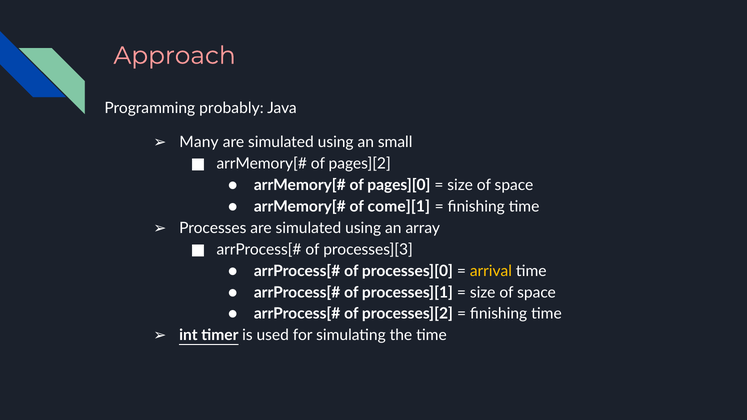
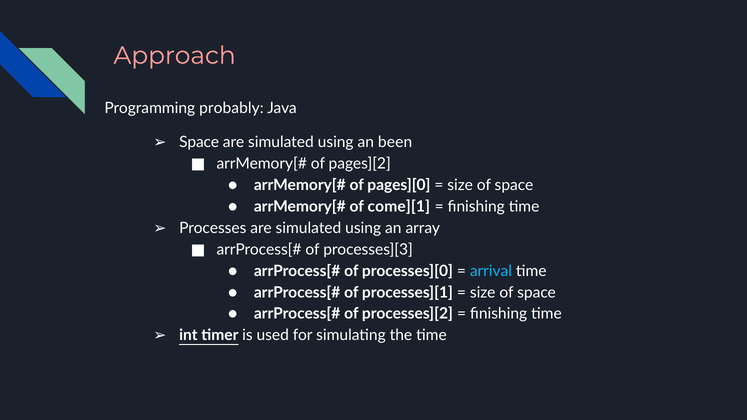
Many at (199, 142): Many -> Space
small: small -> been
arrival colour: yellow -> light blue
